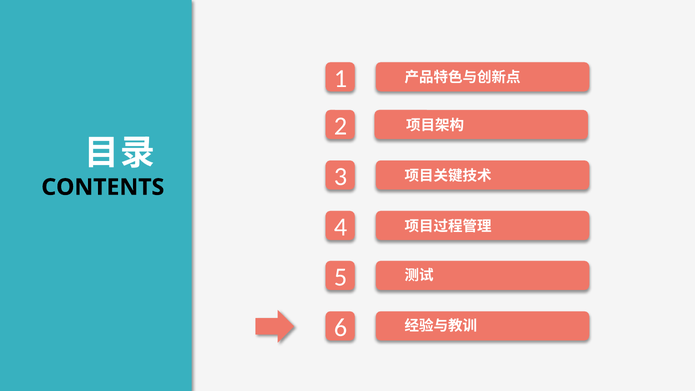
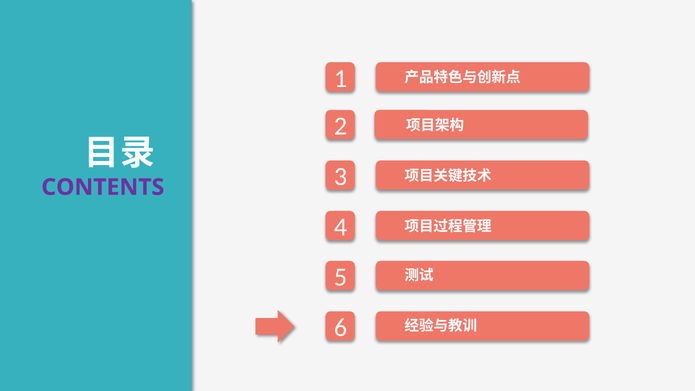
CONTENTS colour: black -> purple
